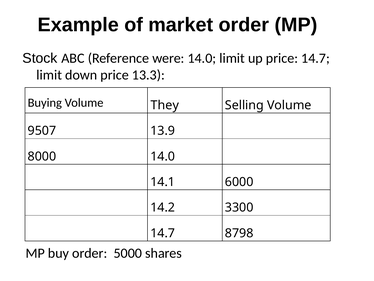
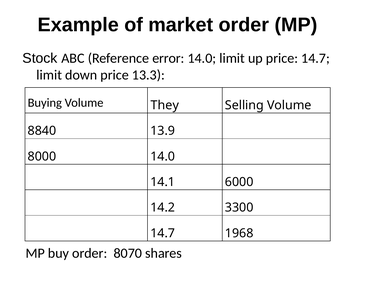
were: were -> error
9507: 9507 -> 8840
8798: 8798 -> 1968
5000: 5000 -> 8070
